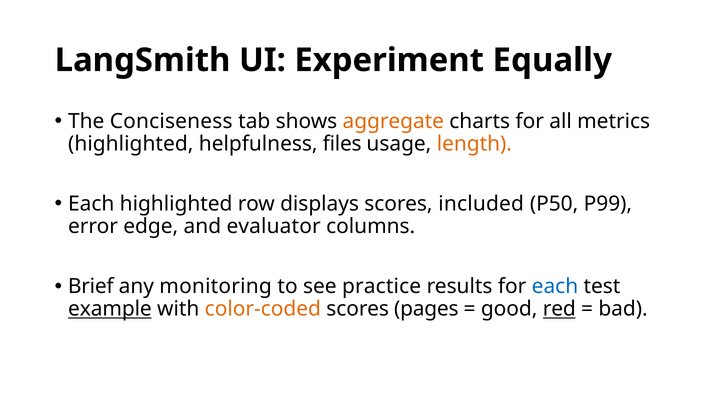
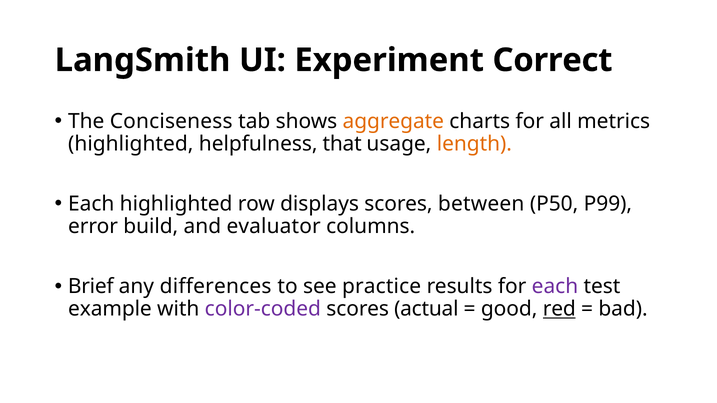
Equally: Equally -> Correct
files: files -> that
included: included -> between
edge: edge -> build
monitoring: monitoring -> differences
each at (555, 287) colour: blue -> purple
example underline: present -> none
color-coded colour: orange -> purple
pages: pages -> actual
